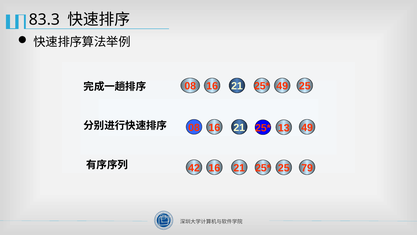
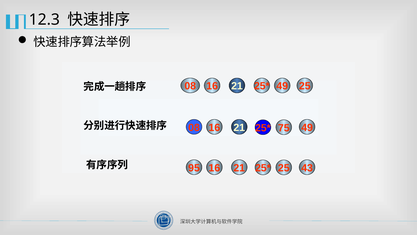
83.3: 83.3 -> 12.3
13: 13 -> 75
42: 42 -> 95
79: 79 -> 43
